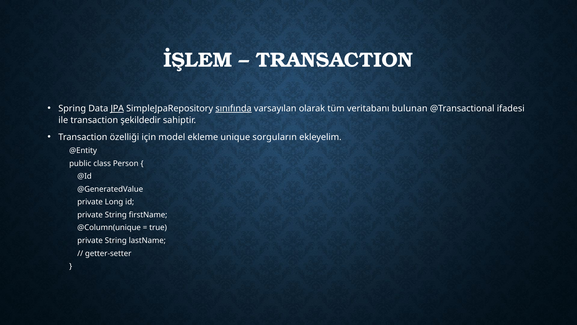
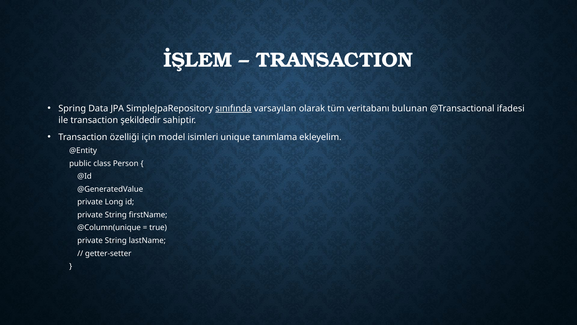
JPA underline: present -> none
ekleme: ekleme -> isimleri
sorguların: sorguların -> tanımlama
